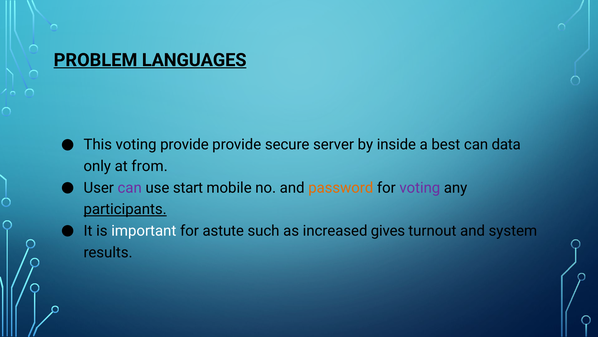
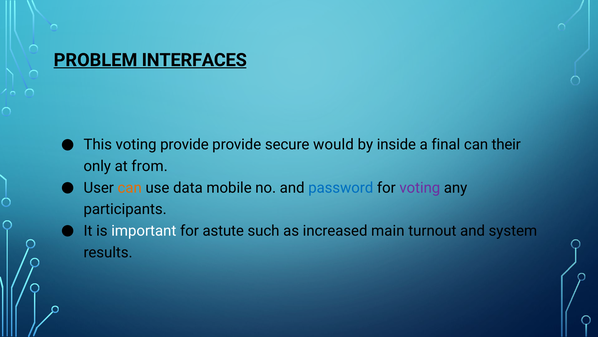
LANGUAGES: LANGUAGES -> INTERFACES
server: server -> would
best: best -> final
data: data -> their
can at (130, 187) colour: purple -> orange
start: start -> data
password colour: orange -> blue
participants underline: present -> none
gives: gives -> main
